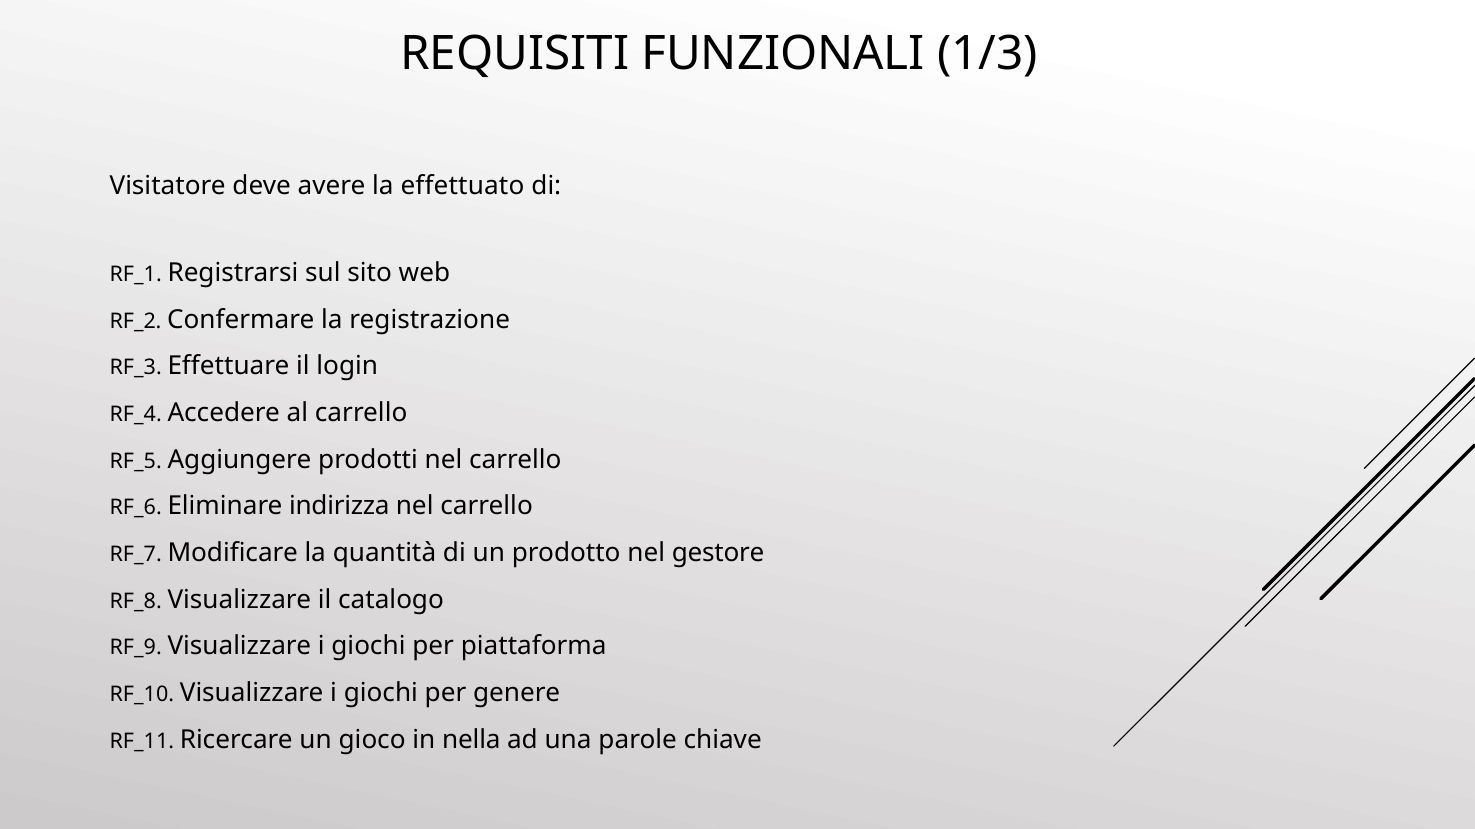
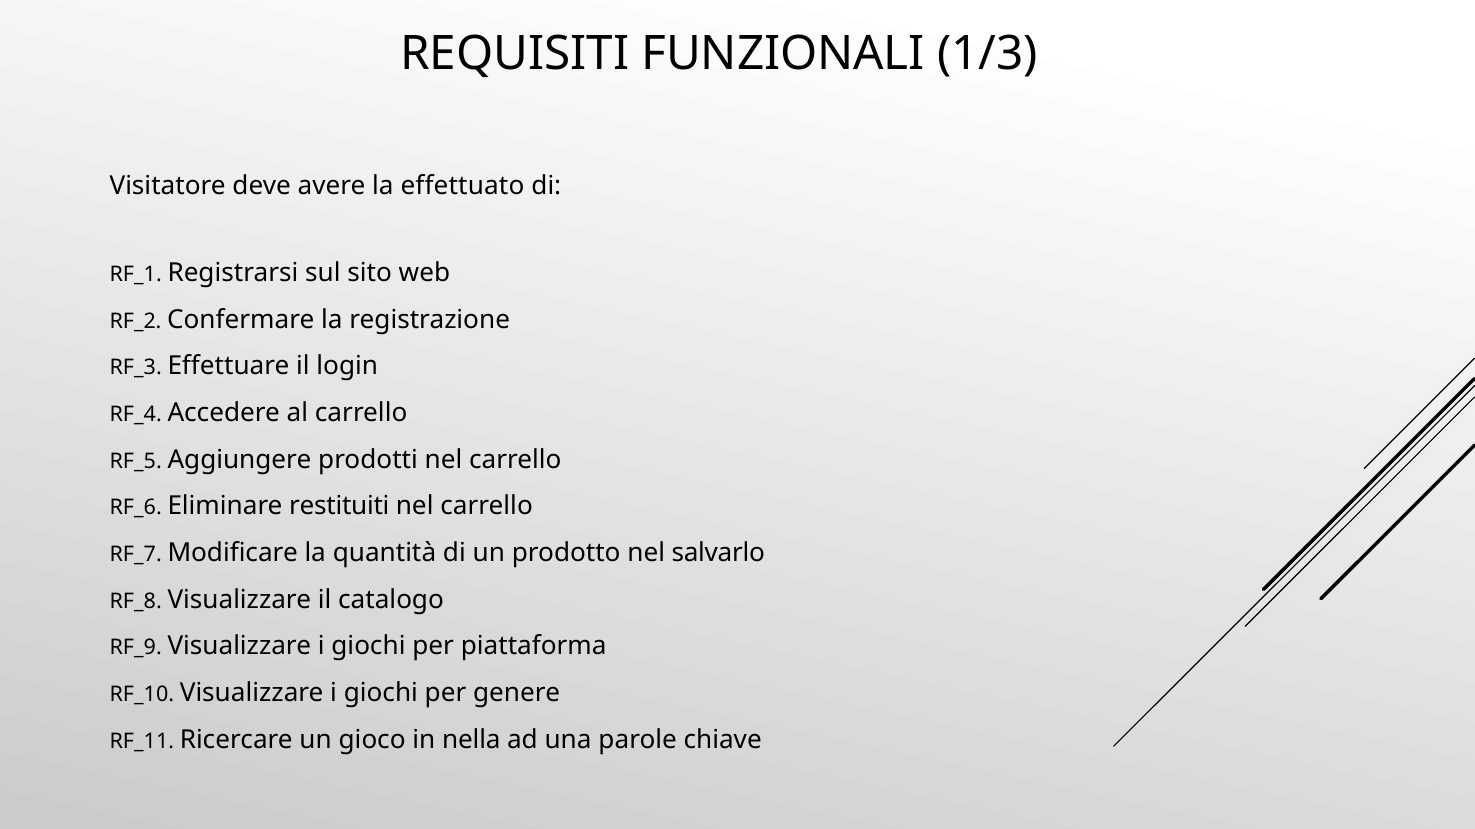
indirizza: indirizza -> restituiti
gestore: gestore -> salvarlo
